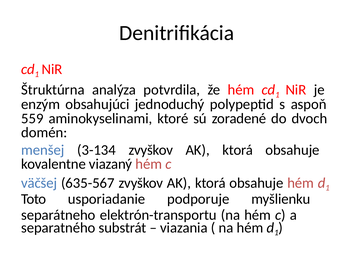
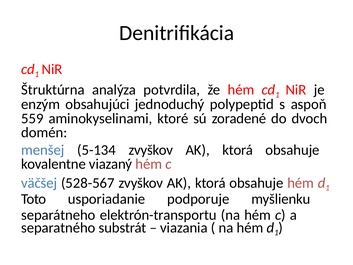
3-134: 3-134 -> 5-134
635-567: 635-567 -> 528-567
